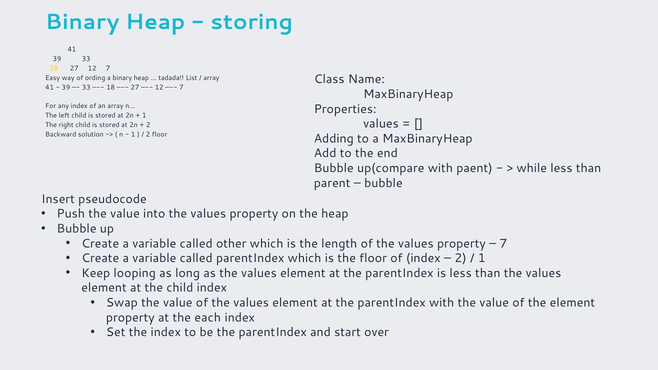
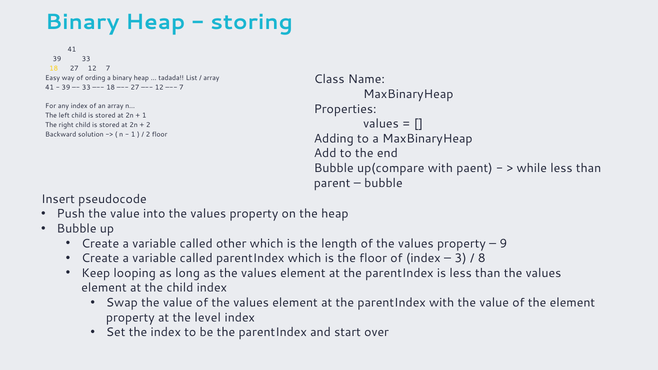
7 at (503, 244): 7 -> 9
2 at (461, 258): 2 -> 3
1 at (482, 258): 1 -> 8
each: each -> level
